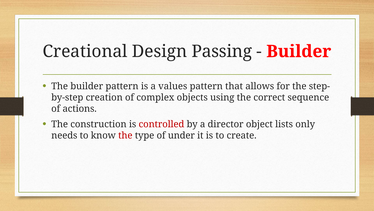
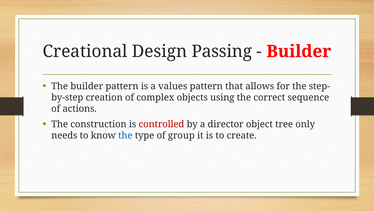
lists: lists -> tree
the at (125, 135) colour: red -> blue
under: under -> group
